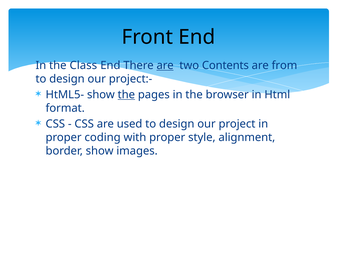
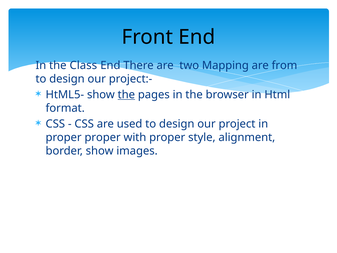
are at (165, 65) underline: present -> none
Contents: Contents -> Mapping
proper coding: coding -> proper
